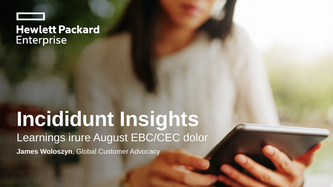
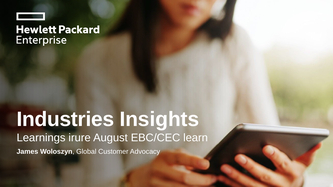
Incididunt: Incididunt -> Industries
dolor: dolor -> learn
